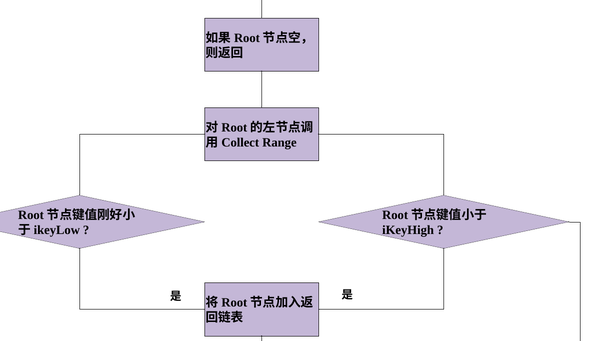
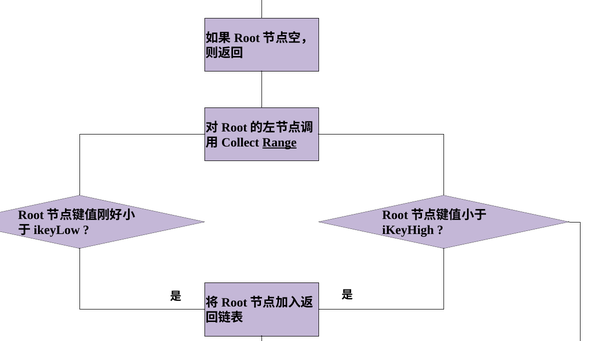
Range underline: none -> present
